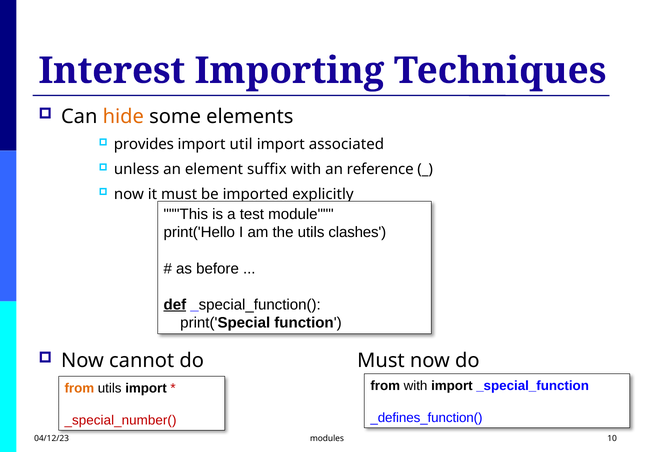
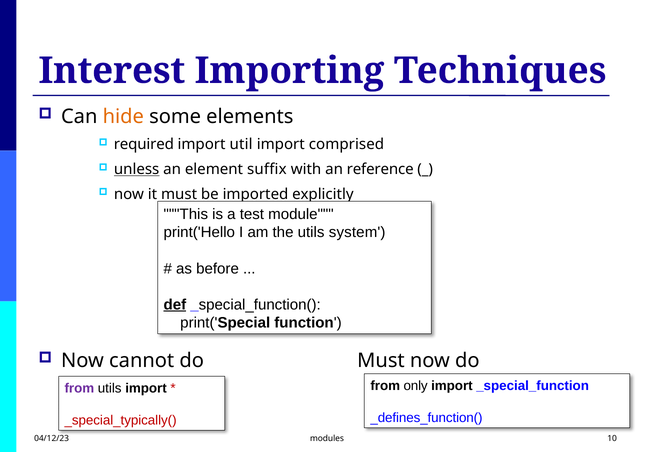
provides: provides -> required
associated: associated -> comprised
unless underline: none -> present
clashes: clashes -> system
from with: with -> only
from at (79, 388) colour: orange -> purple
_special_number(: _special_number( -> _special_typically(
